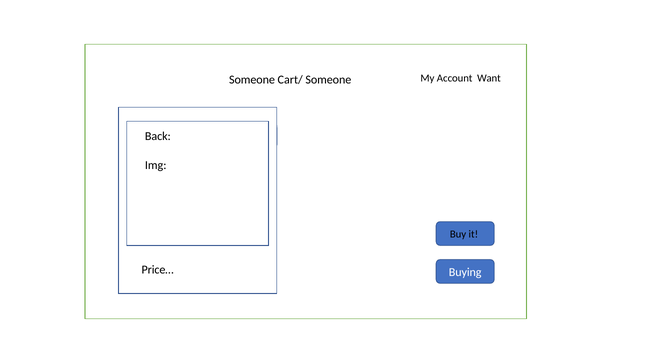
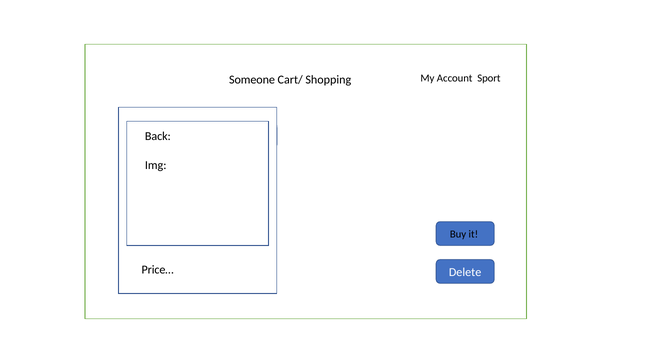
Cart/ Someone: Someone -> Shopping
Want: Want -> Sport
Buying: Buying -> Delete
